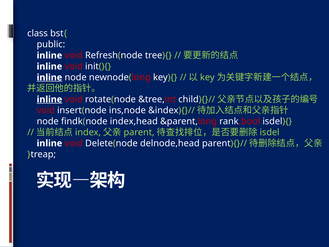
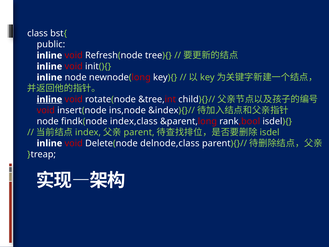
inline at (49, 77) underline: present -> none
index,head: index,head -> index,class
delnode,head: delnode,head -> delnode,class
